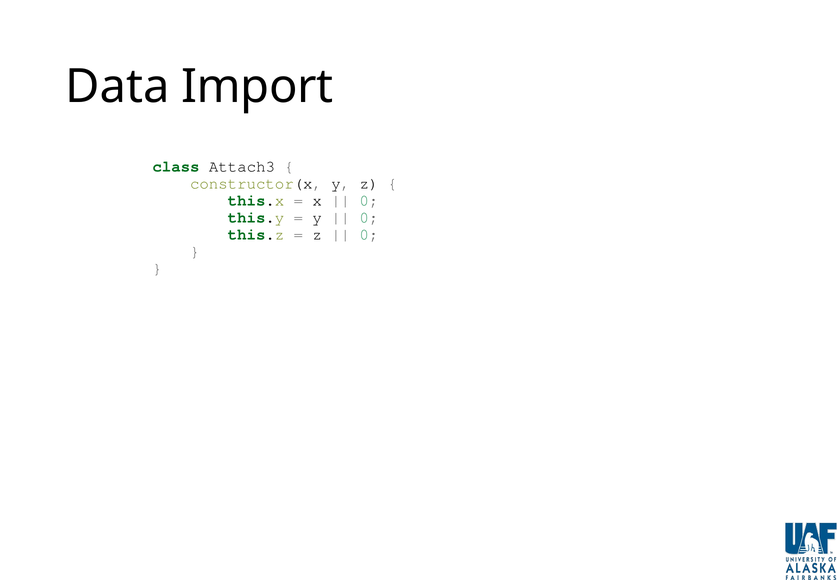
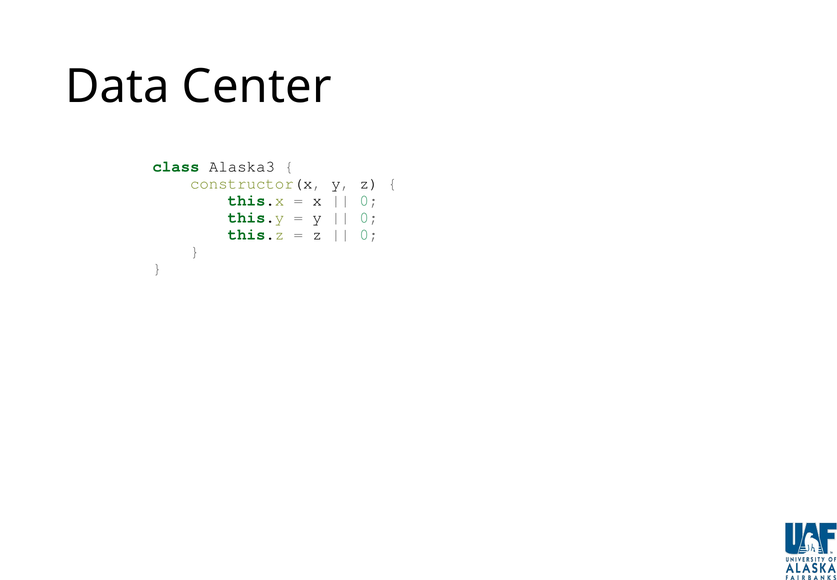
Import: Import -> Center
Attach3: Attach3 -> Alaska3
